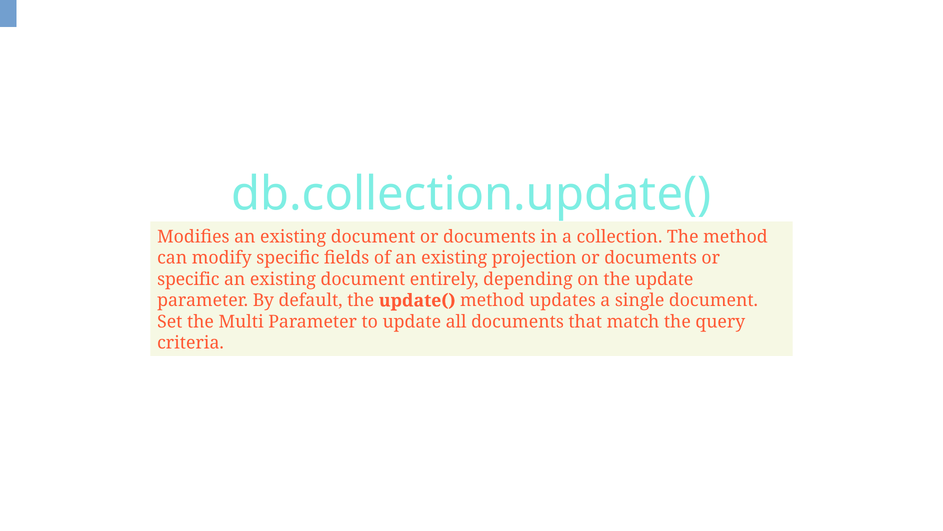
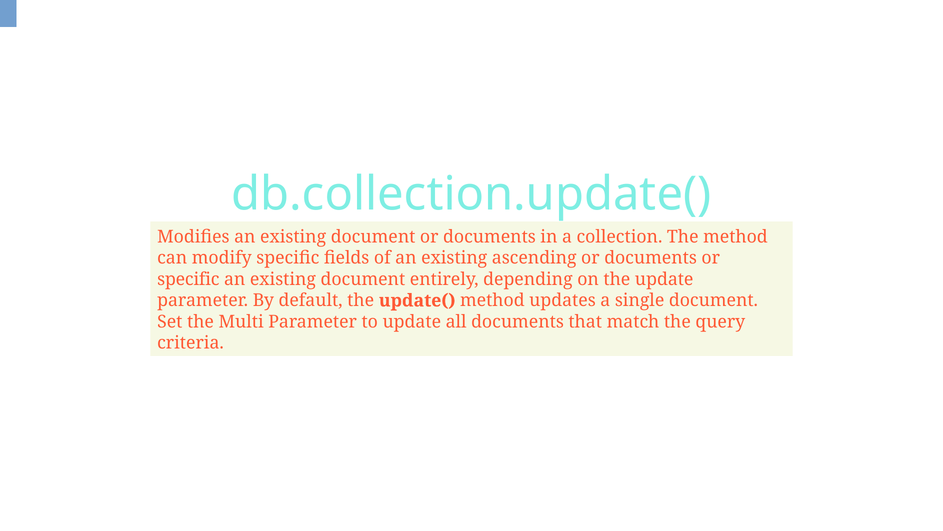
projection: projection -> ascending
